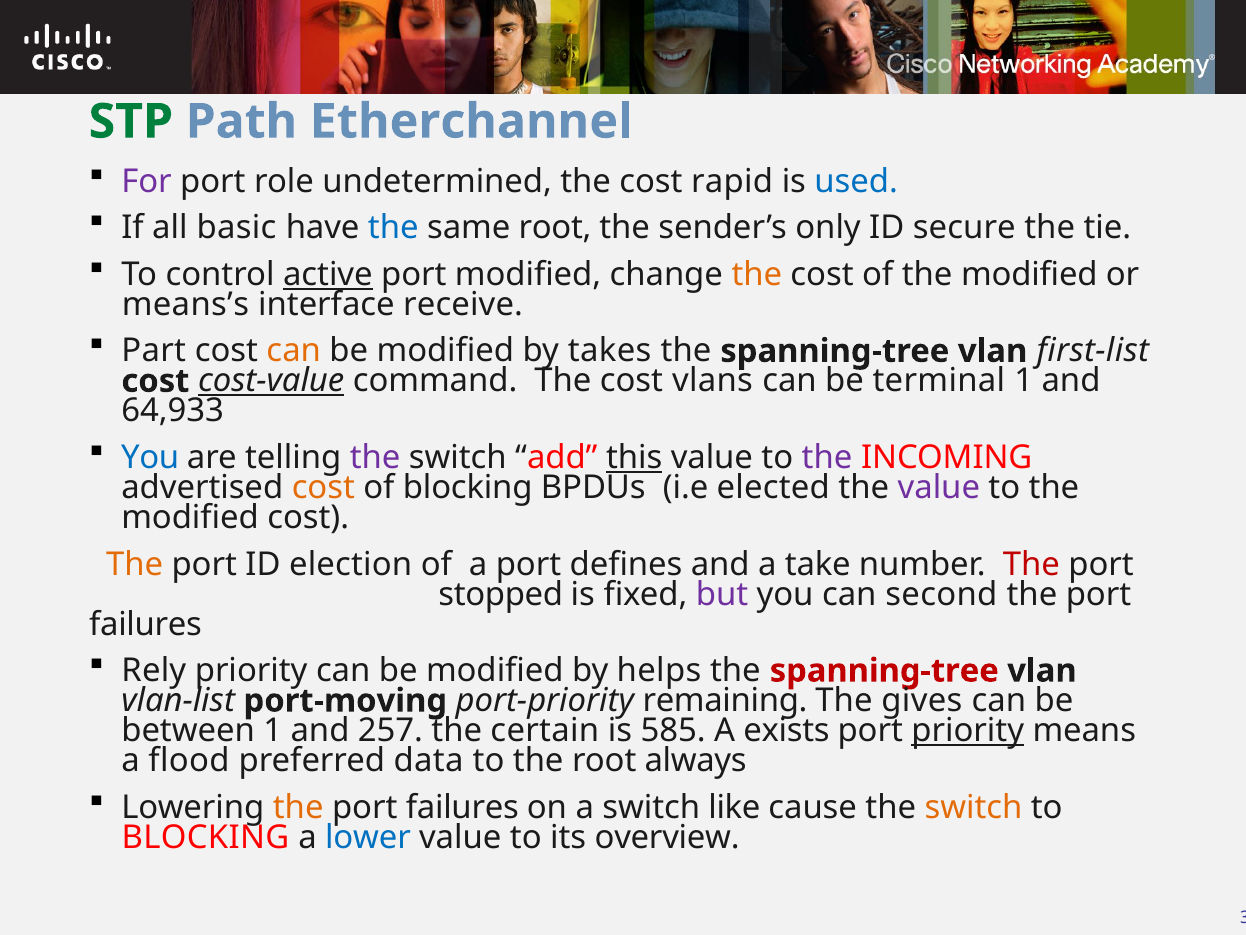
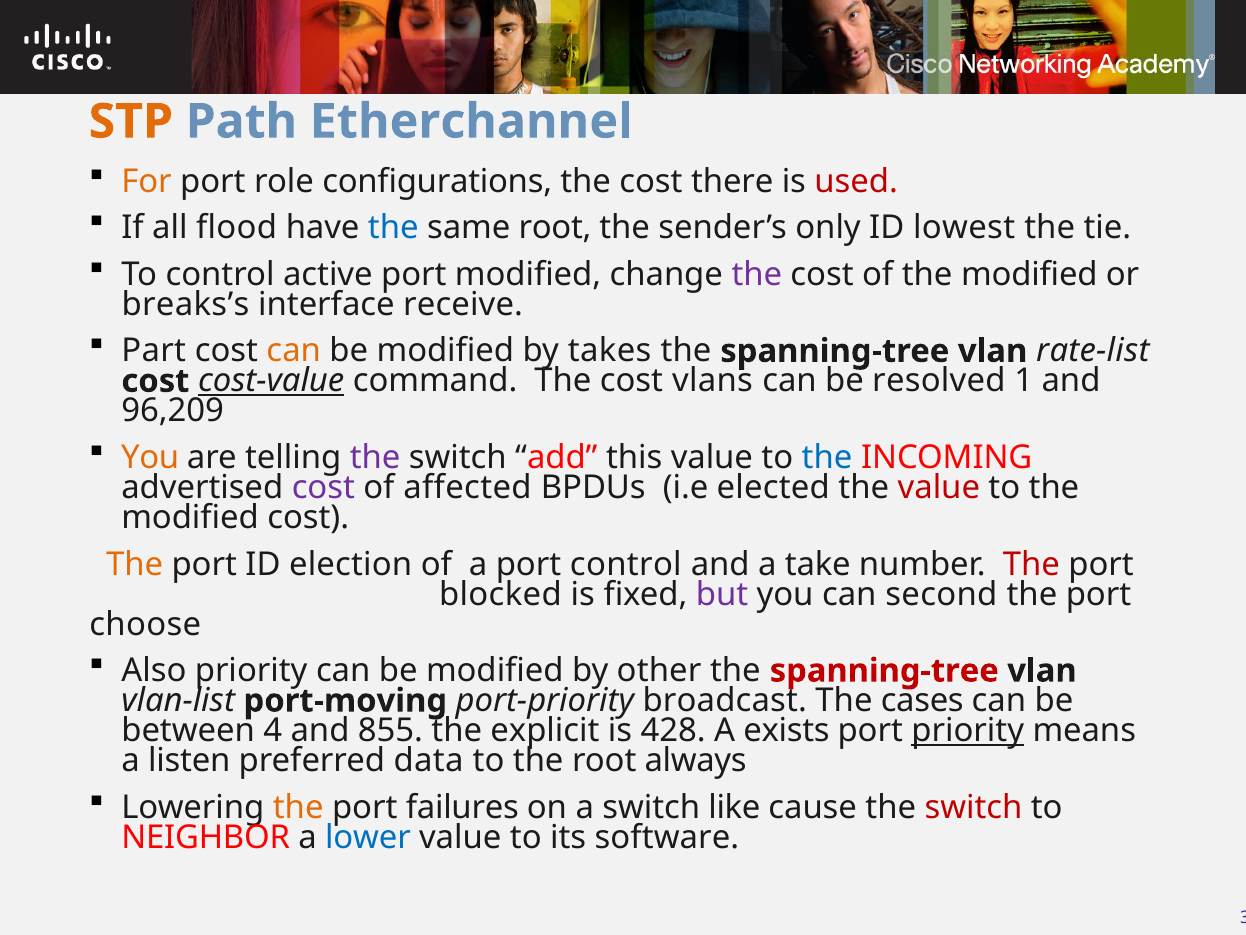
STP colour: green -> orange
For colour: purple -> orange
undetermined: undetermined -> configurations
rapid: rapid -> there
used colour: blue -> red
basic: basic -> flood
secure: secure -> lowest
active underline: present -> none
the at (757, 274) colour: orange -> purple
means’s: means’s -> breaks’s
first-list: first-list -> rate-list
terminal: terminal -> resolved
64,933: 64,933 -> 96,209
You at (150, 457) colour: blue -> orange
this underline: present -> none
the at (827, 457) colour: purple -> blue
cost at (323, 487) colour: orange -> purple
of blocking: blocking -> affected
value at (939, 487) colour: purple -> red
port defines: defines -> control
stopped: stopped -> blocked
failures at (146, 624): failures -> choose
Rely: Rely -> Also
helps: helps -> other
remaining: remaining -> broadcast
gives: gives -> cases
between 1: 1 -> 4
257: 257 -> 855
certain: certain -> explicit
585: 585 -> 428
flood: flood -> listen
switch at (974, 807) colour: orange -> red
BLOCKING at (205, 837): BLOCKING -> NEIGHBOR
overview: overview -> software
